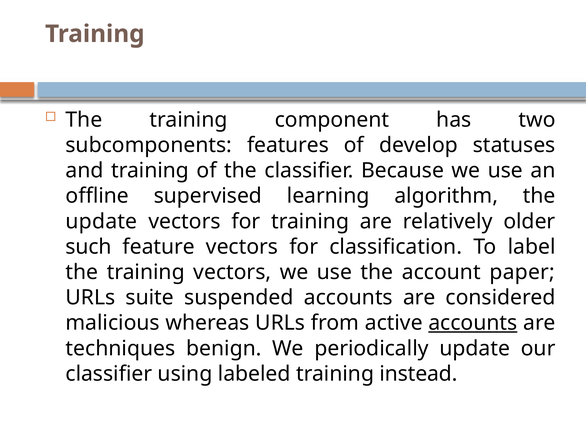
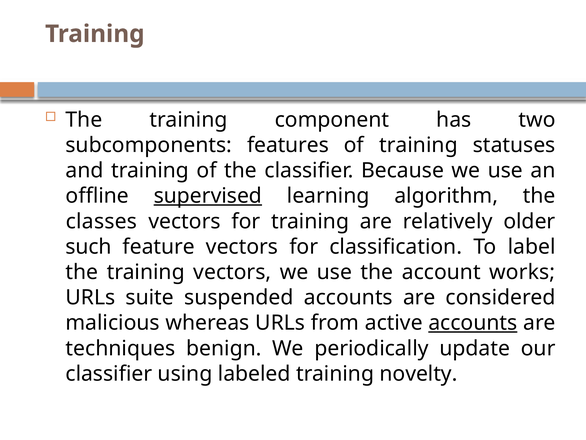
of develop: develop -> training
supervised underline: none -> present
update at (101, 221): update -> classes
paper: paper -> works
instead: instead -> novelty
